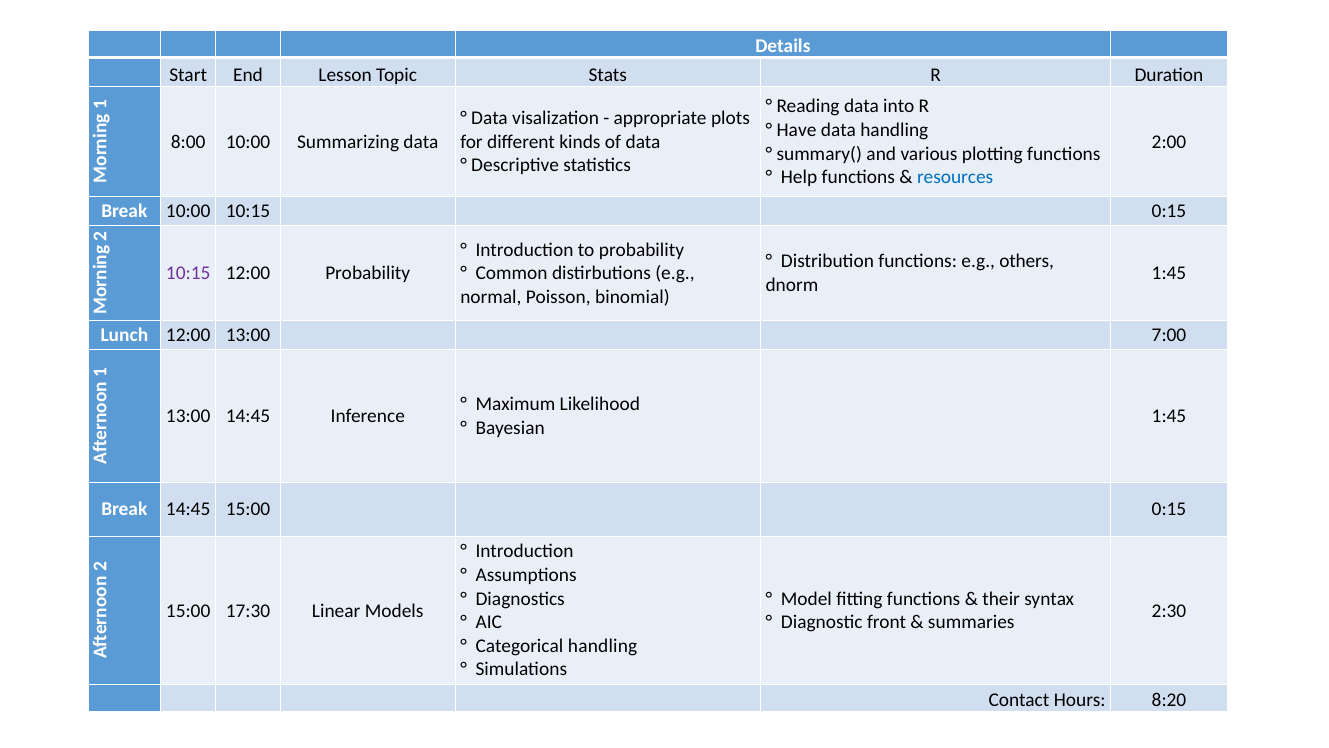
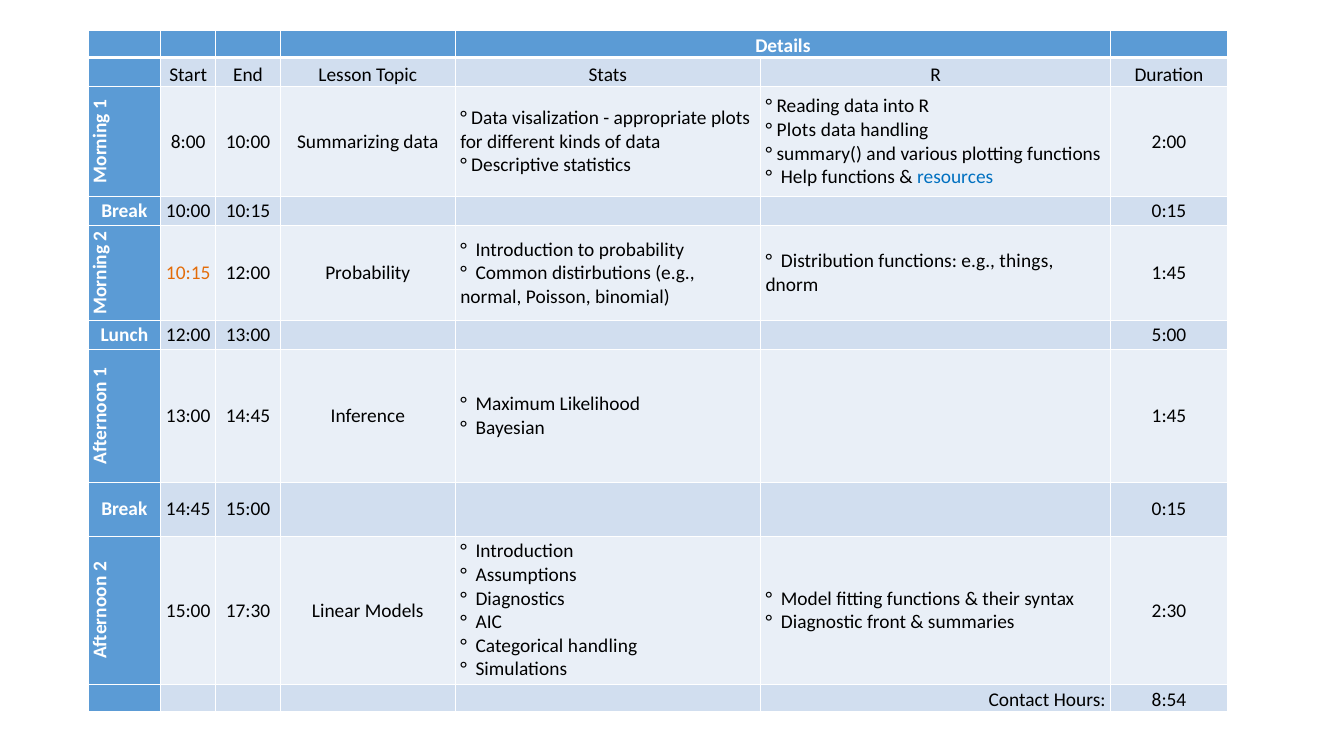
Have at (796, 130): Have -> Plots
others: others -> things
10:15 at (188, 273) colour: purple -> orange
7:00: 7:00 -> 5:00
8:20: 8:20 -> 8:54
